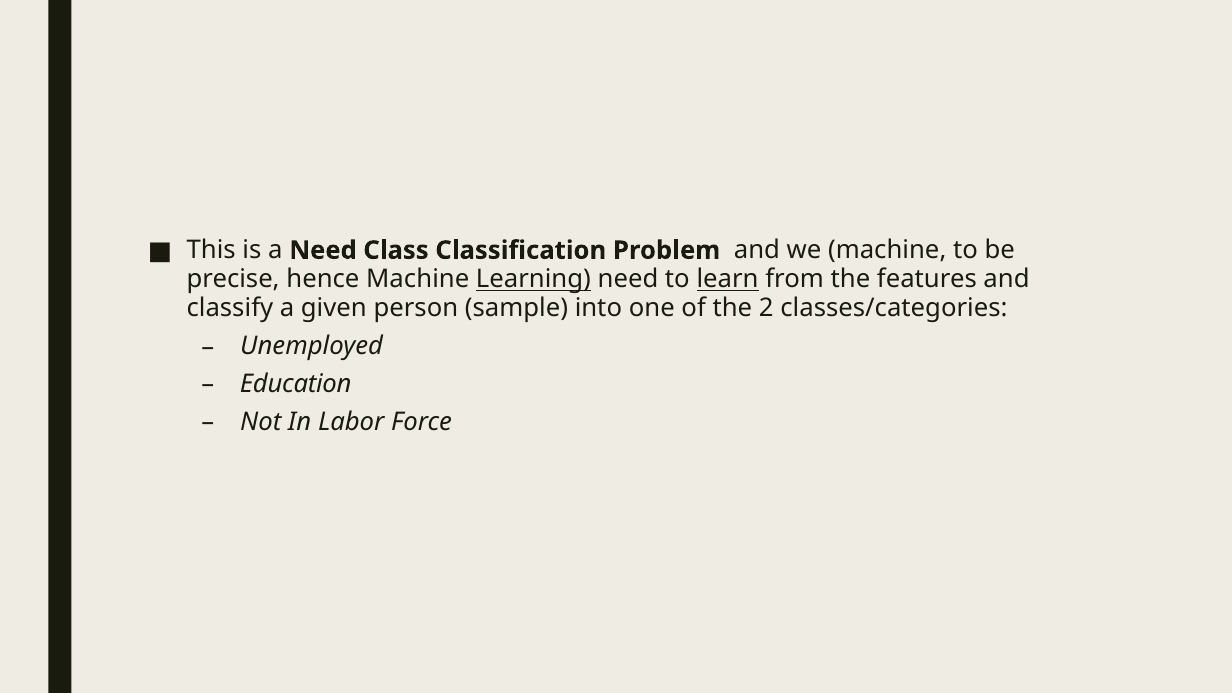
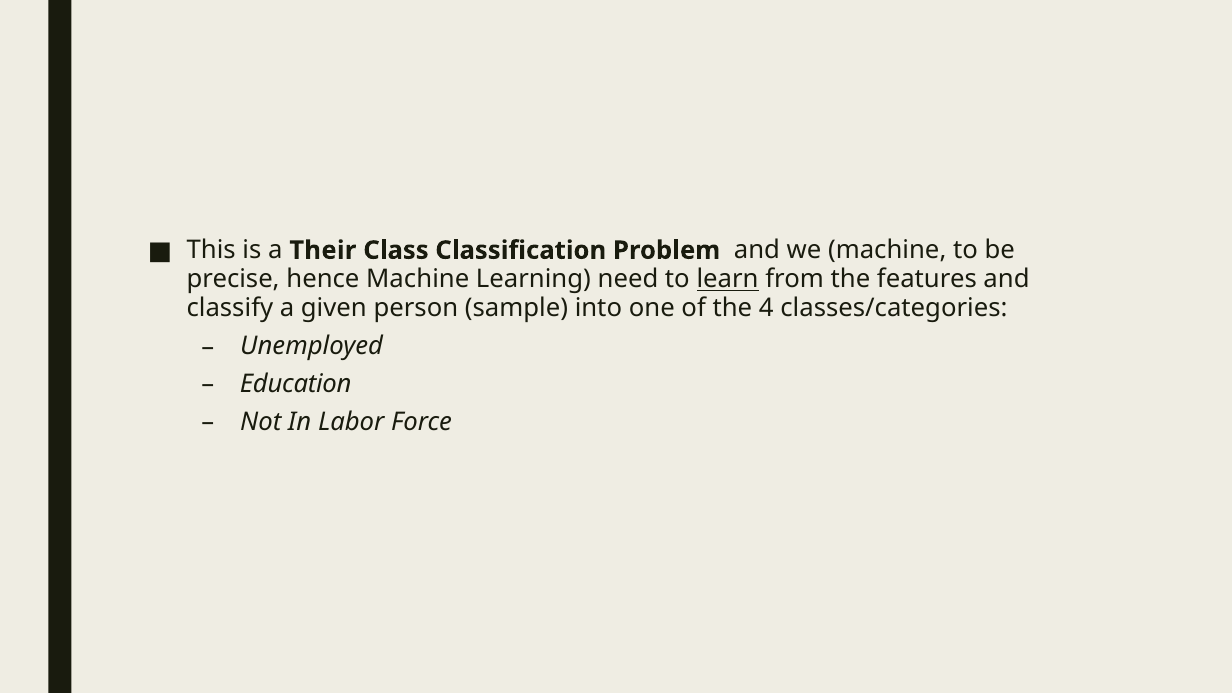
a Need: Need -> Their
Learning underline: present -> none
2: 2 -> 4
